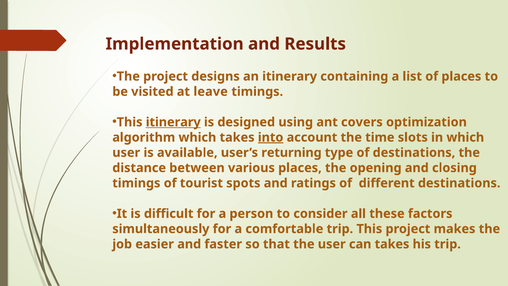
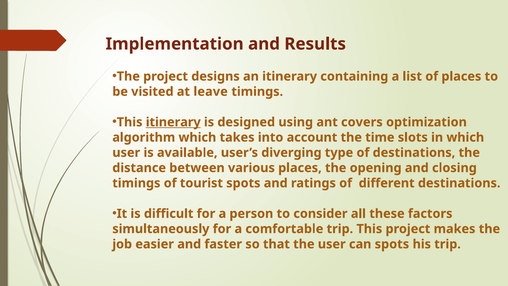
into underline: present -> none
returning: returning -> diverging
can takes: takes -> spots
